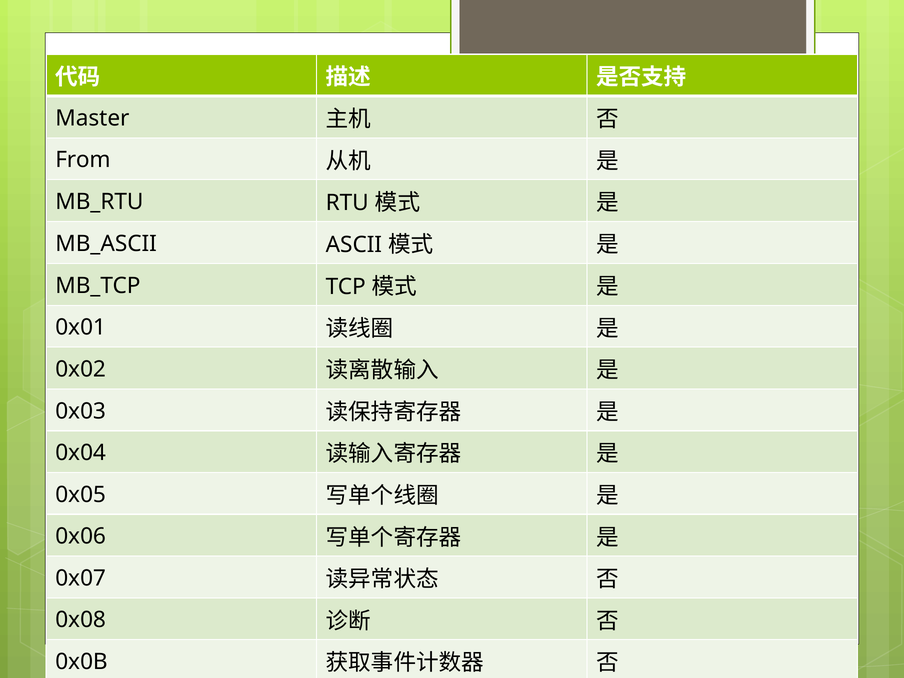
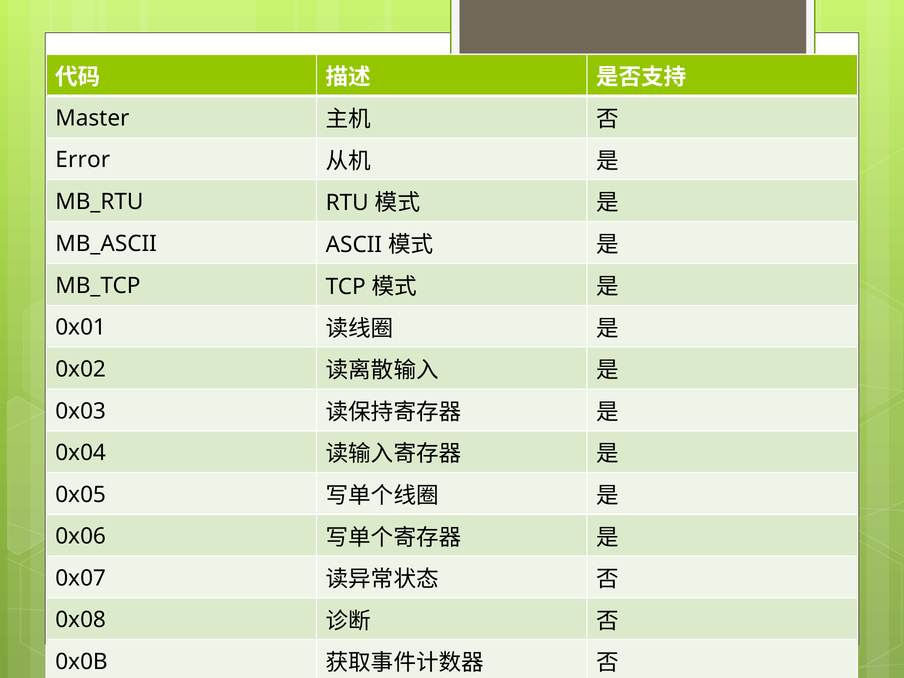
From: From -> Error
